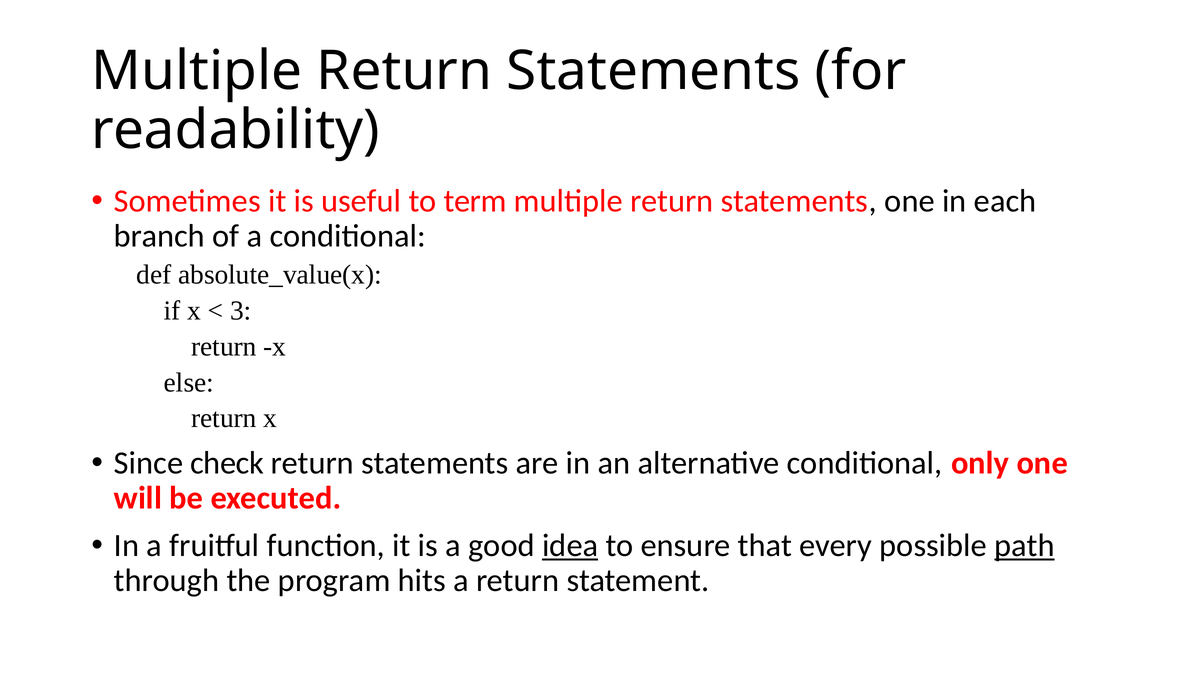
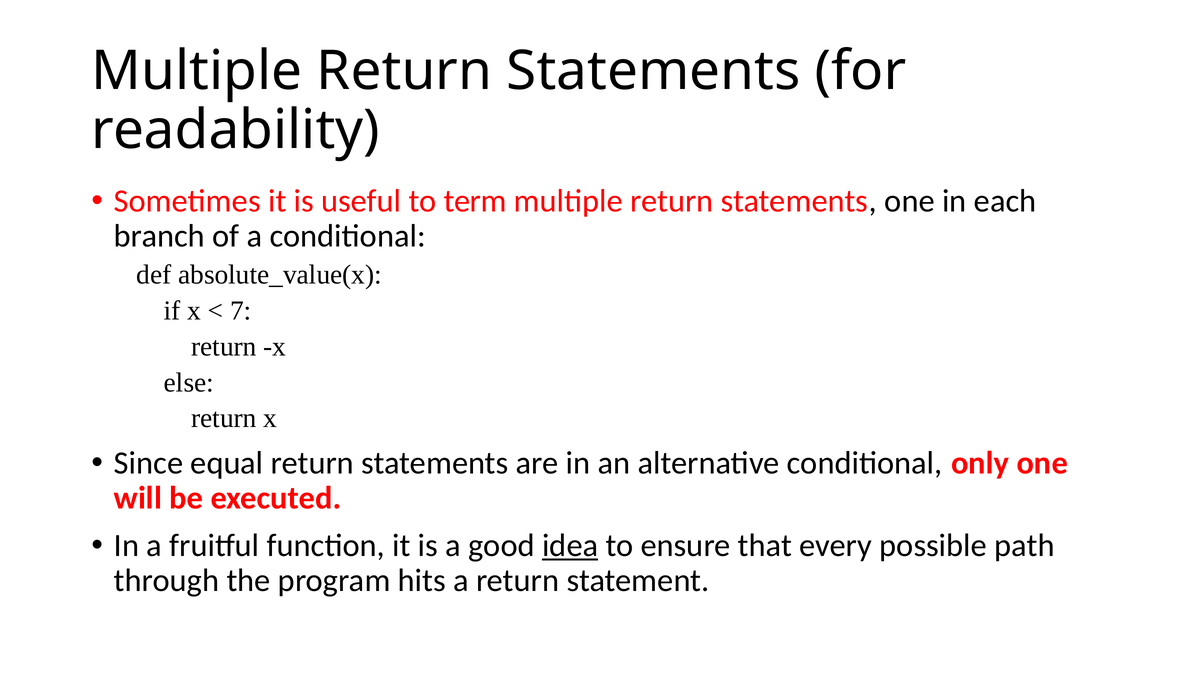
3: 3 -> 7
check: check -> equal
path underline: present -> none
